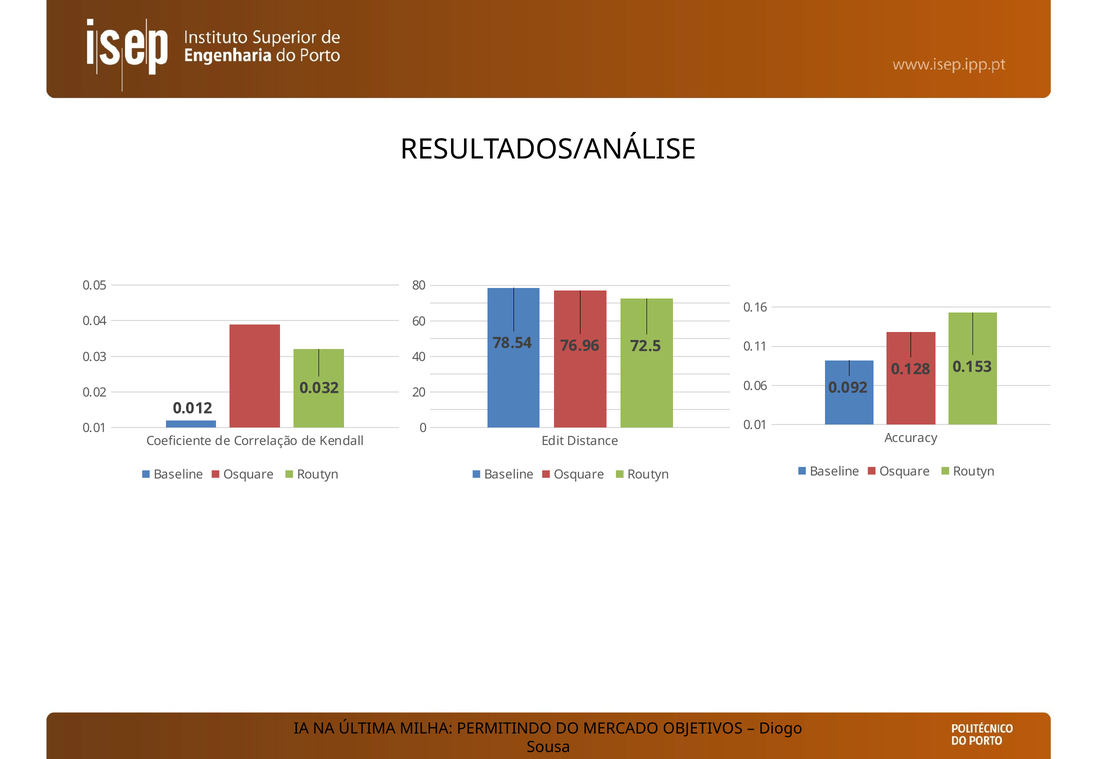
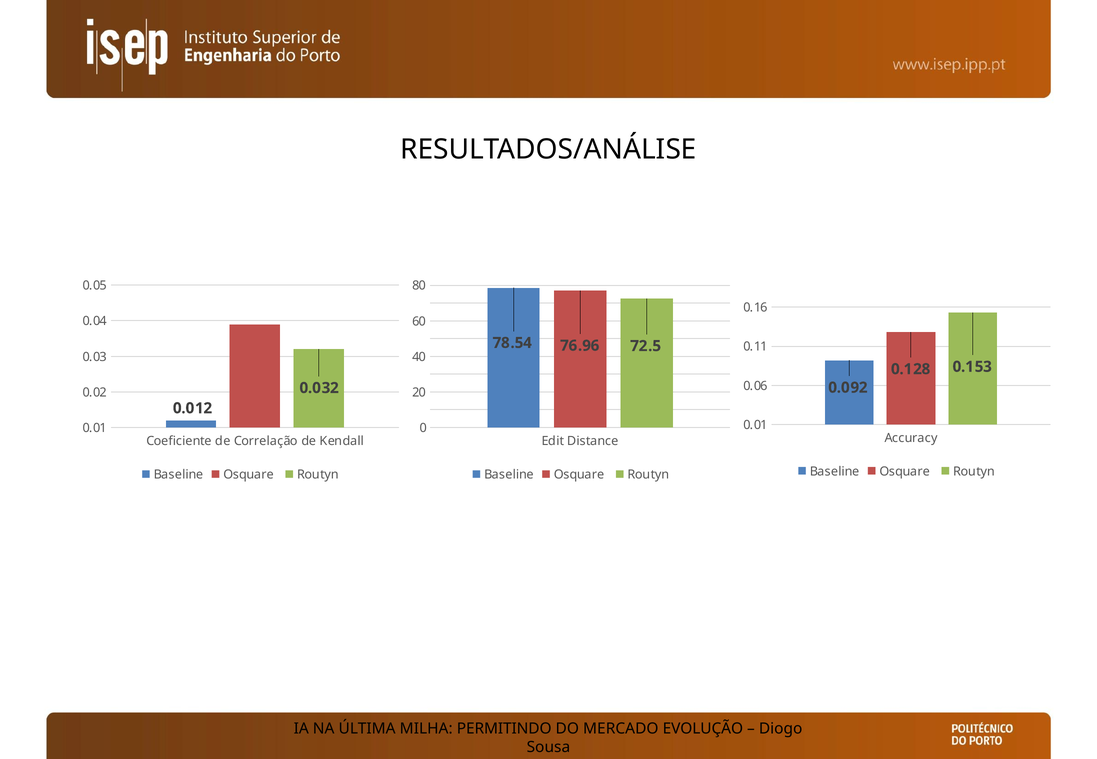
OBJETIVOS: OBJETIVOS -> EVOLUÇÃO
